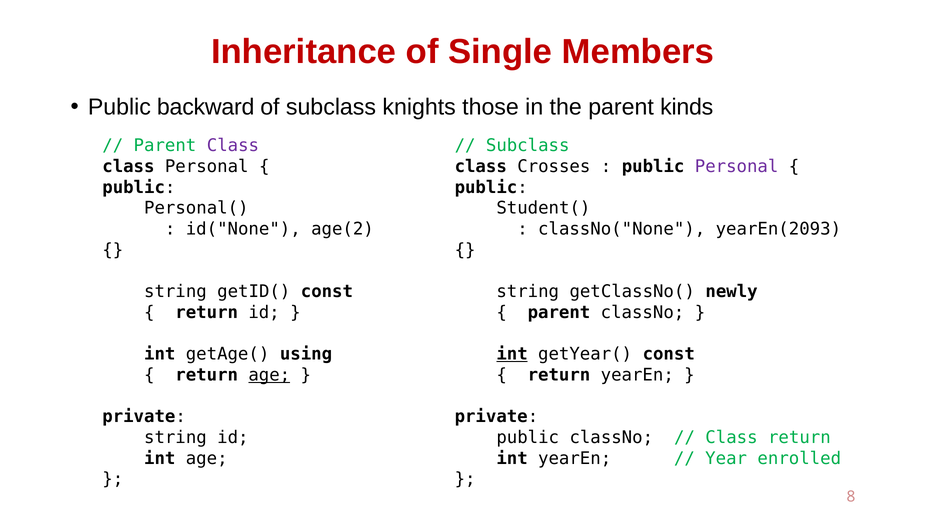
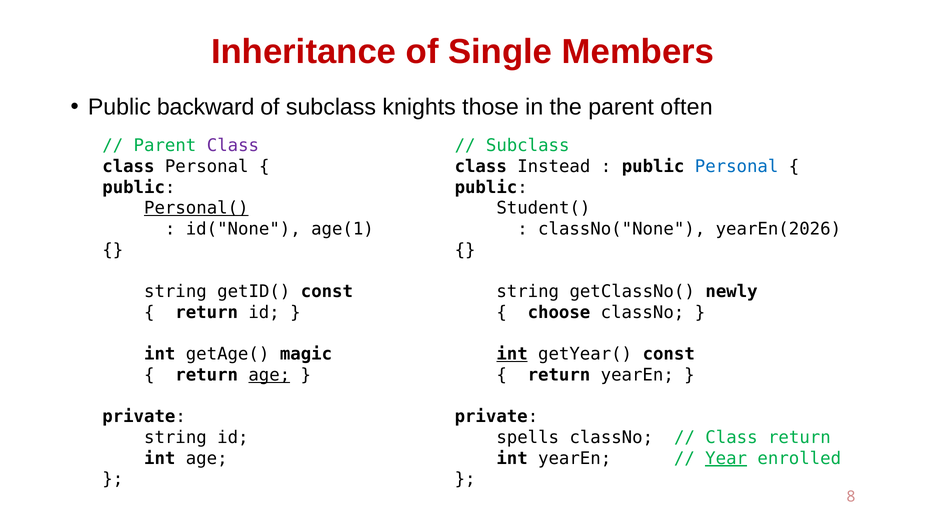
kinds: kinds -> often
Crosses: Crosses -> Instead
Personal at (737, 166) colour: purple -> blue
Personal( underline: none -> present
age(2: age(2 -> age(1
yearEn(2093: yearEn(2093 -> yearEn(2026
parent at (559, 312): parent -> choose
using: using -> magic
public at (528, 437): public -> spells
Year underline: none -> present
